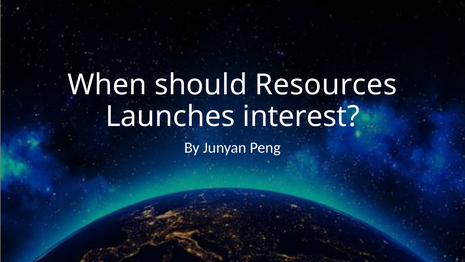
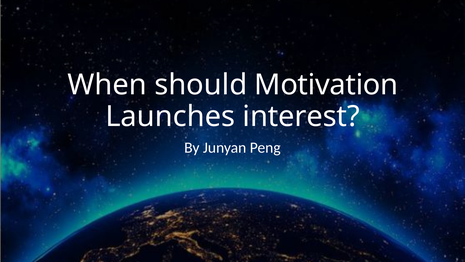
Resources: Resources -> Motivation
